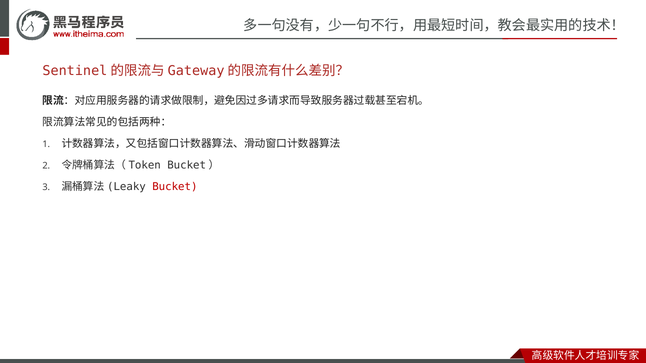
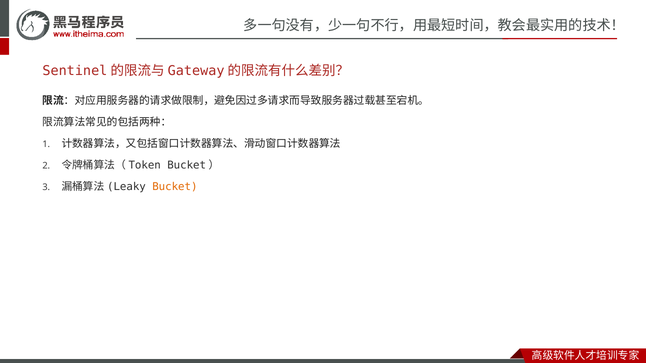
Bucket colour: red -> orange
